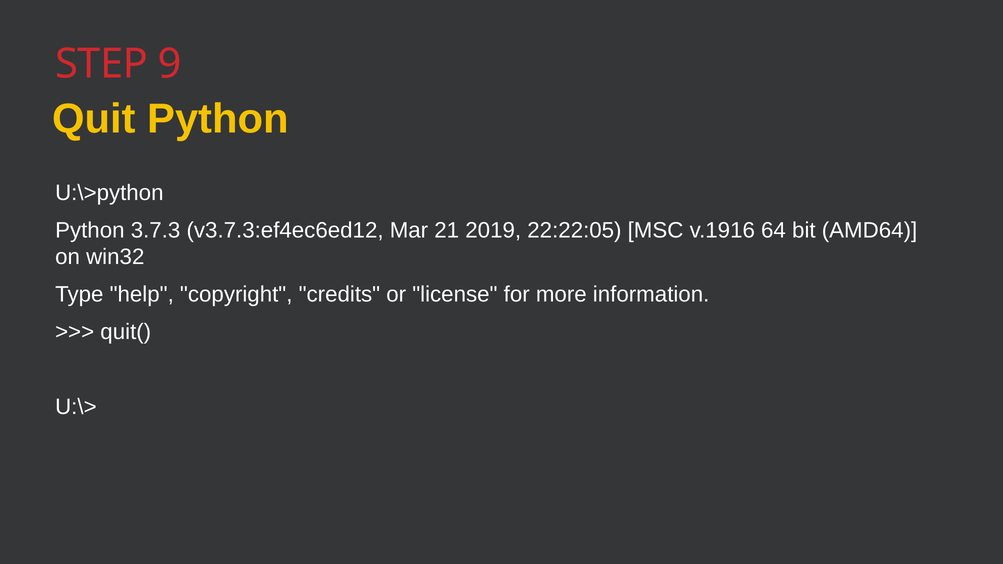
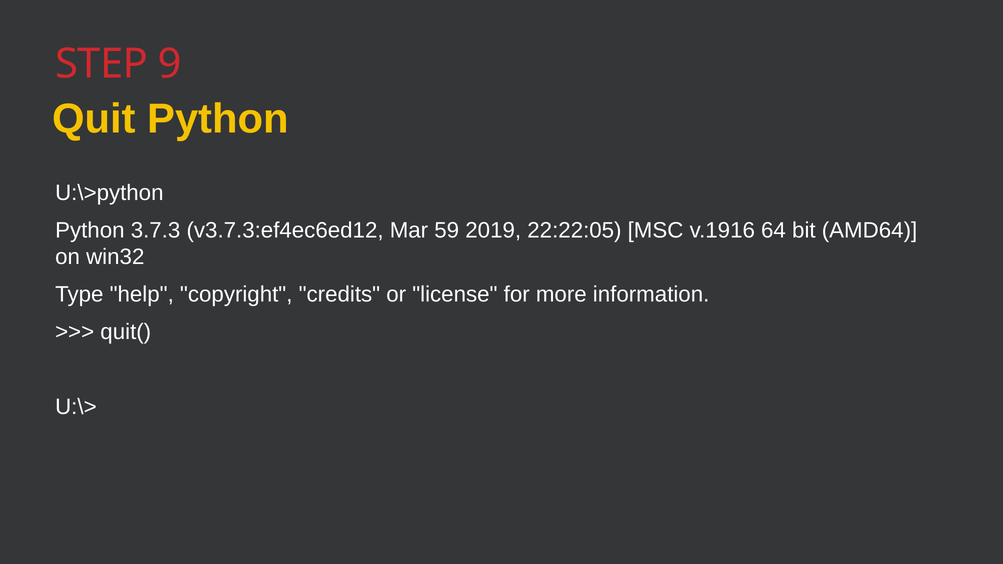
21: 21 -> 59
